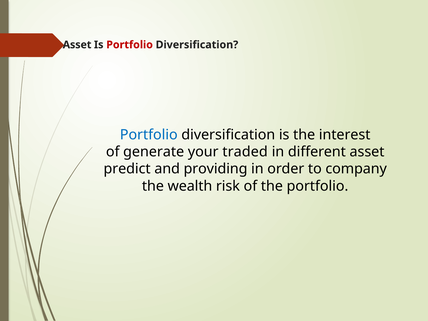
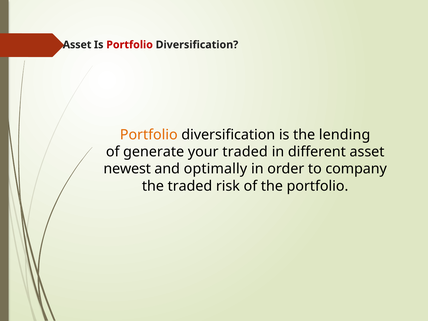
Portfolio at (149, 135) colour: blue -> orange
interest: interest -> lending
predict: predict -> newest
providing: providing -> optimally
the wealth: wealth -> traded
